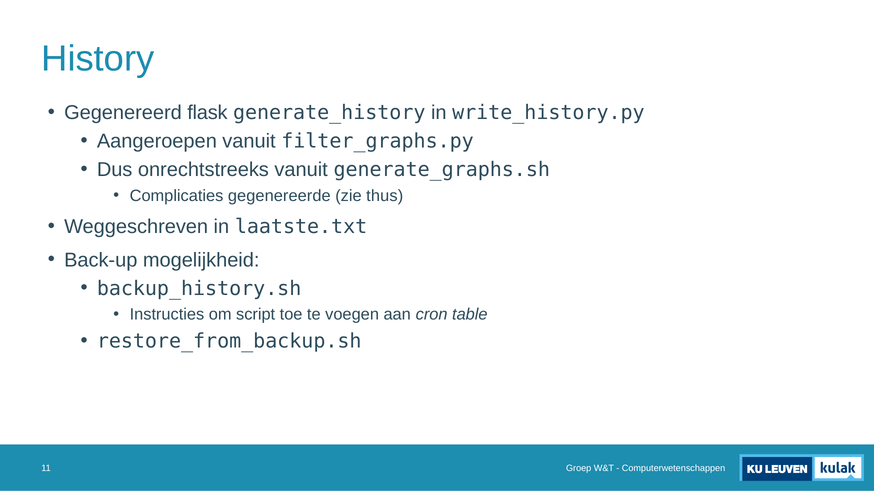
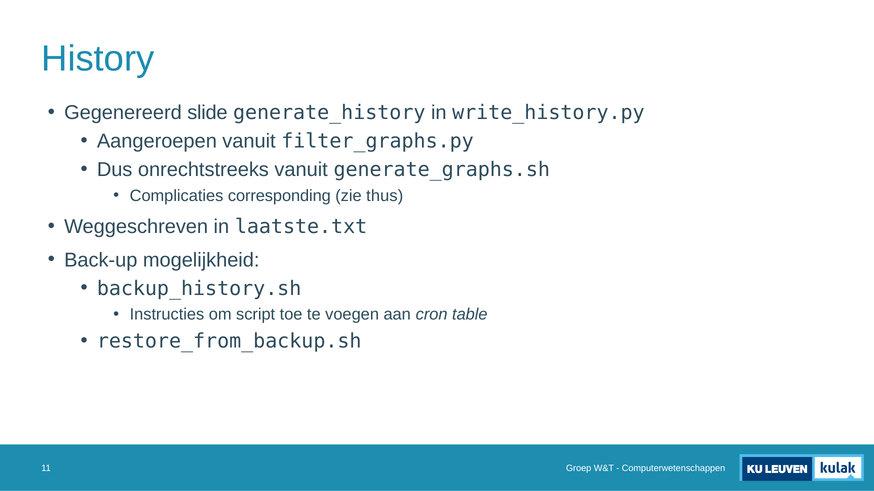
flask: flask -> slide
gegenereerde: gegenereerde -> corresponding
